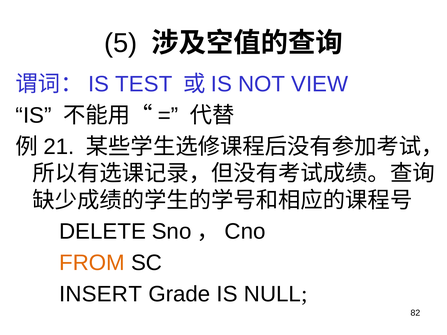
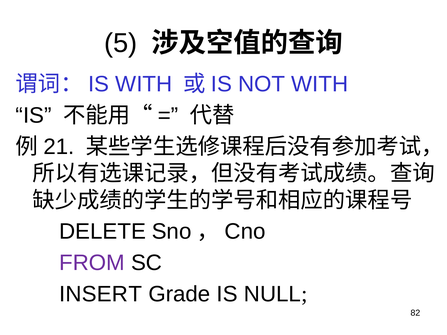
IS TEST: TEST -> WITH
NOT VIEW: VIEW -> WITH
FROM colour: orange -> purple
